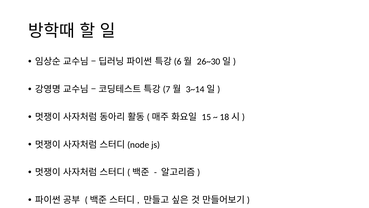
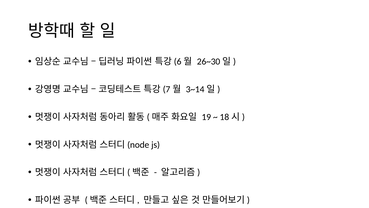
15: 15 -> 19
